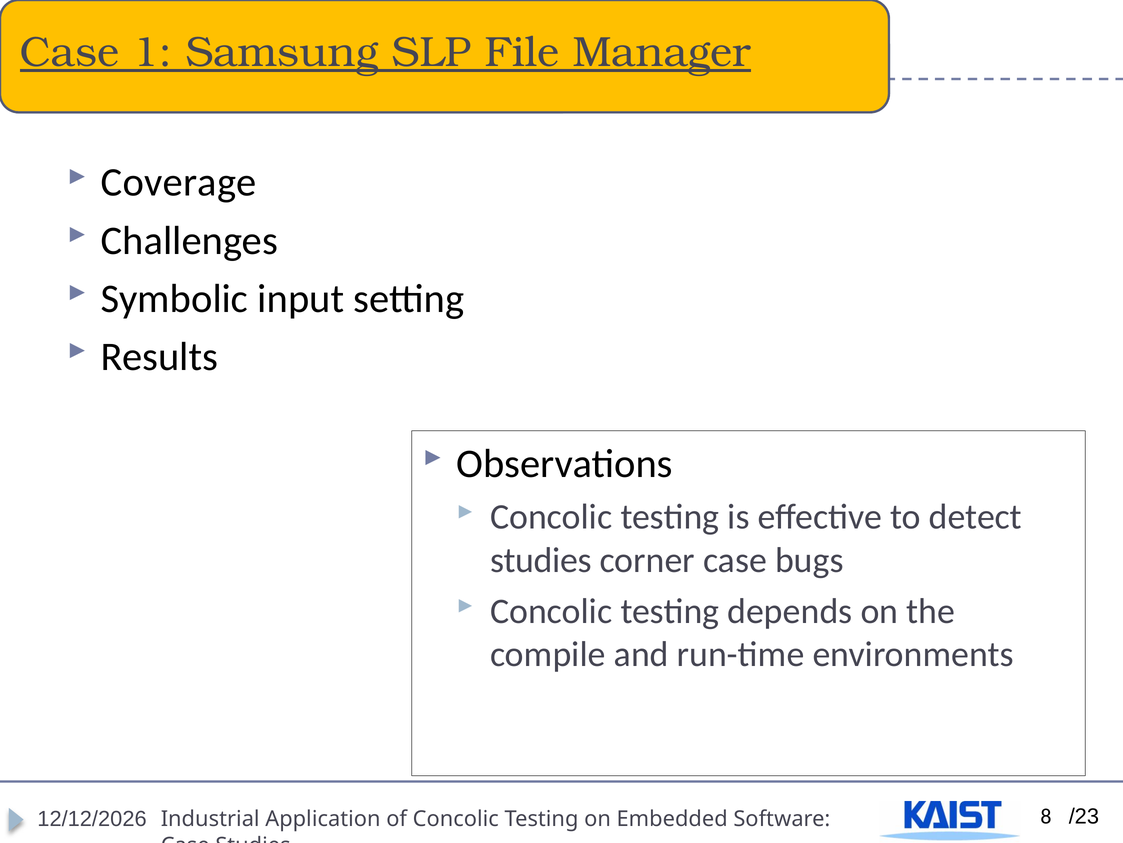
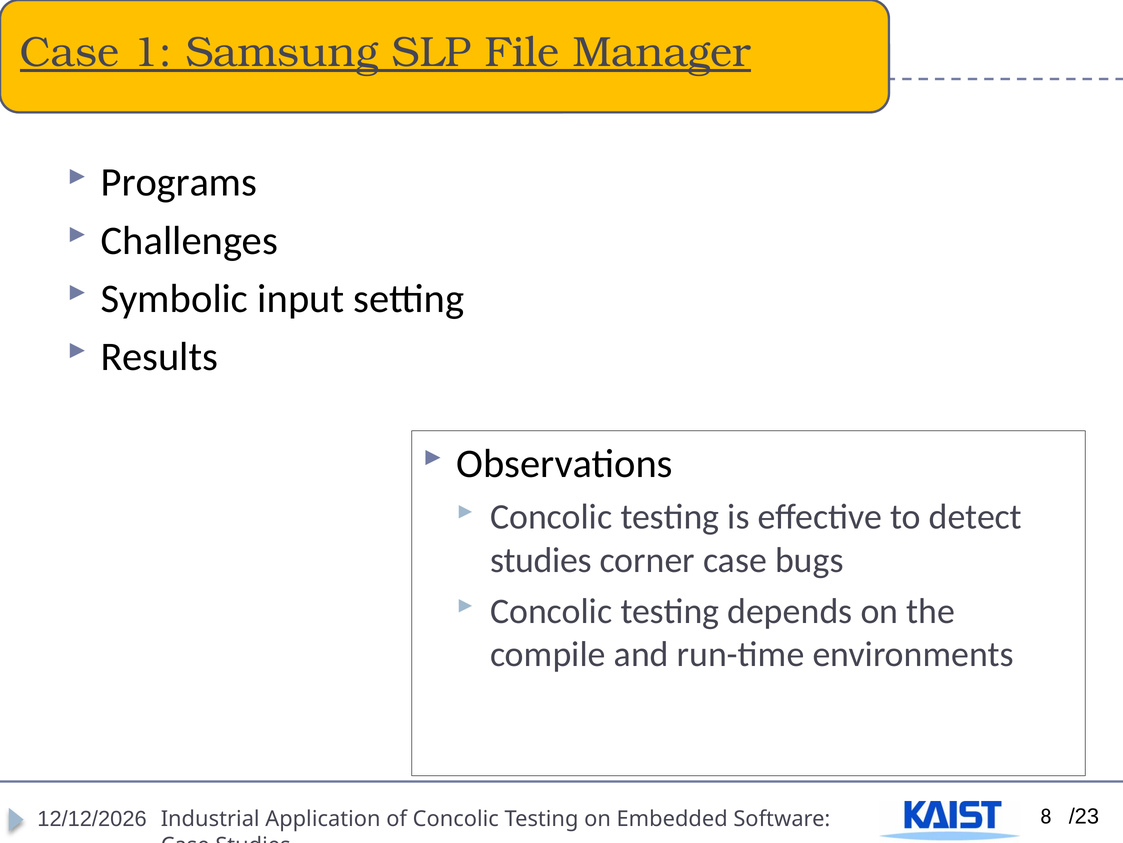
Coverage: Coverage -> Programs
